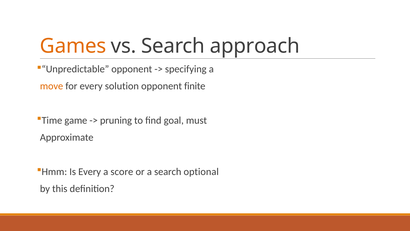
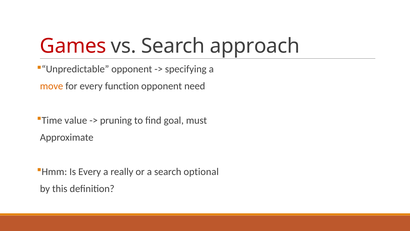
Games colour: orange -> red
solution: solution -> function
finite: finite -> need
game: game -> value
score: score -> really
